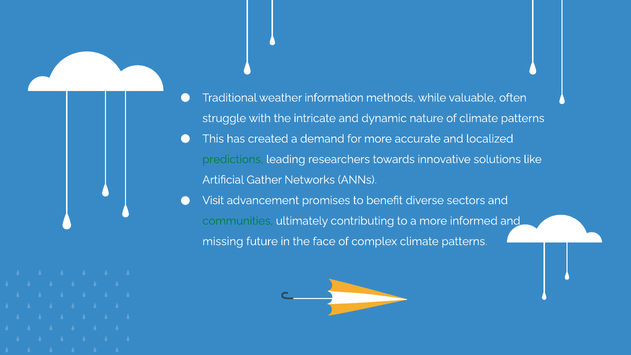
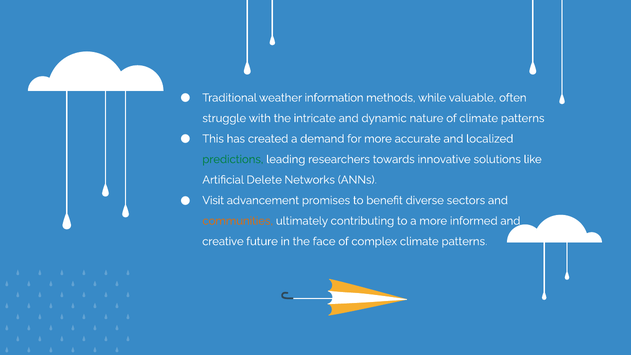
Gather: Gather -> Delete
communities colour: green -> orange
missing: missing -> creative
